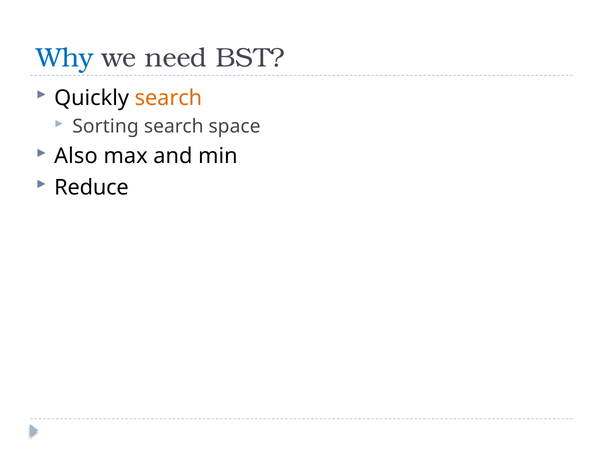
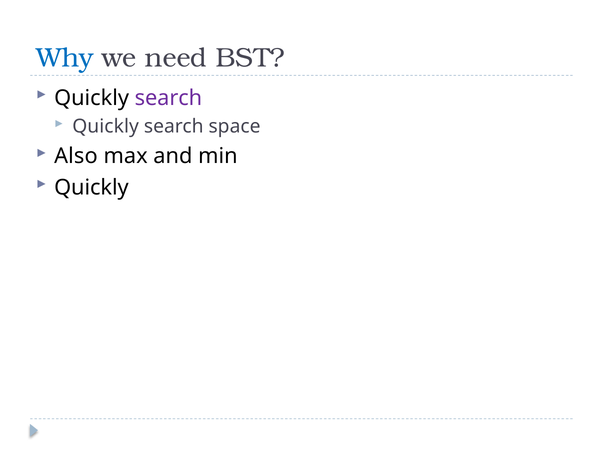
search at (168, 98) colour: orange -> purple
Sorting at (106, 127): Sorting -> Quickly
Reduce at (91, 188): Reduce -> Quickly
